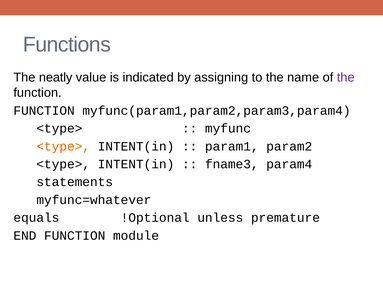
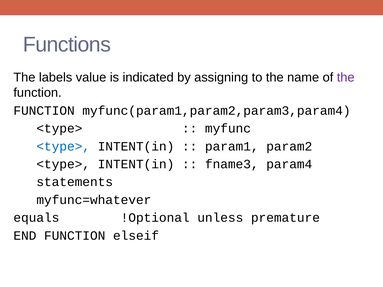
neatly: neatly -> labels
<type> at (63, 146) colour: orange -> blue
module: module -> elseif
